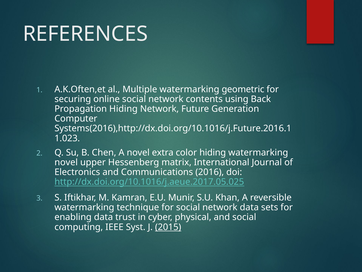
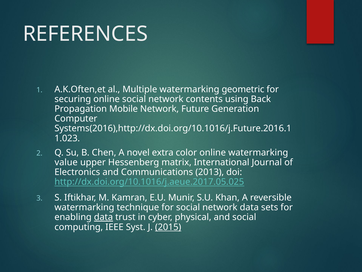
Propagation Hiding: Hiding -> Mobile
color hiding: hiding -> online
novel at (66, 162): novel -> value
2016: 2016 -> 2013
data at (103, 217) underline: none -> present
